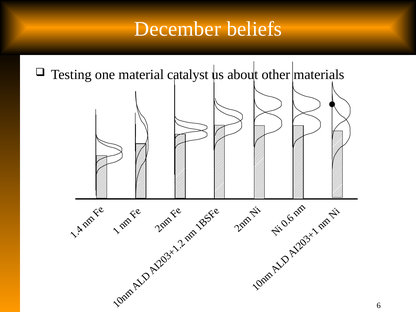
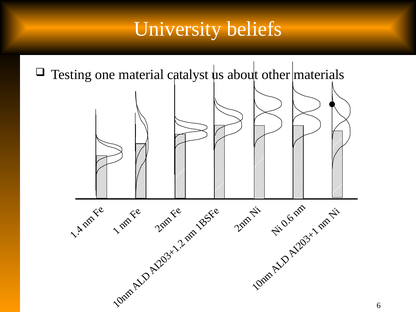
December: December -> University
